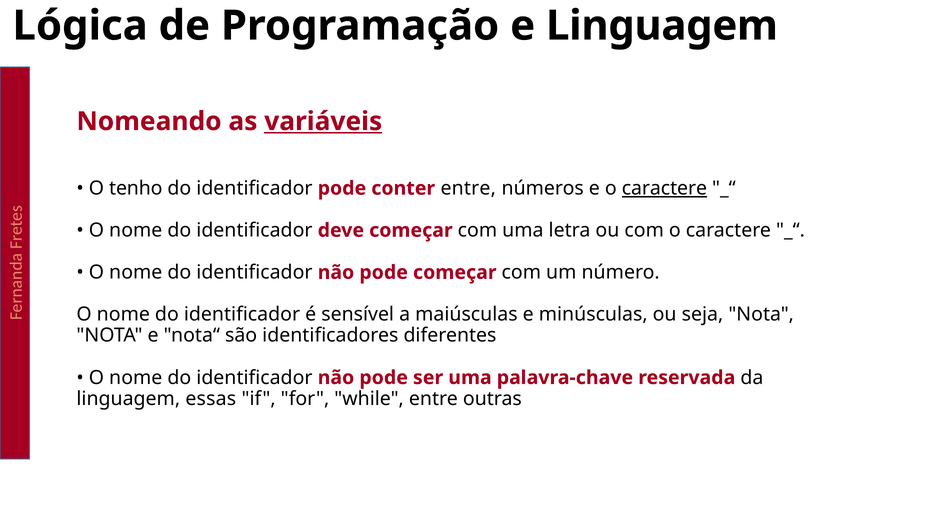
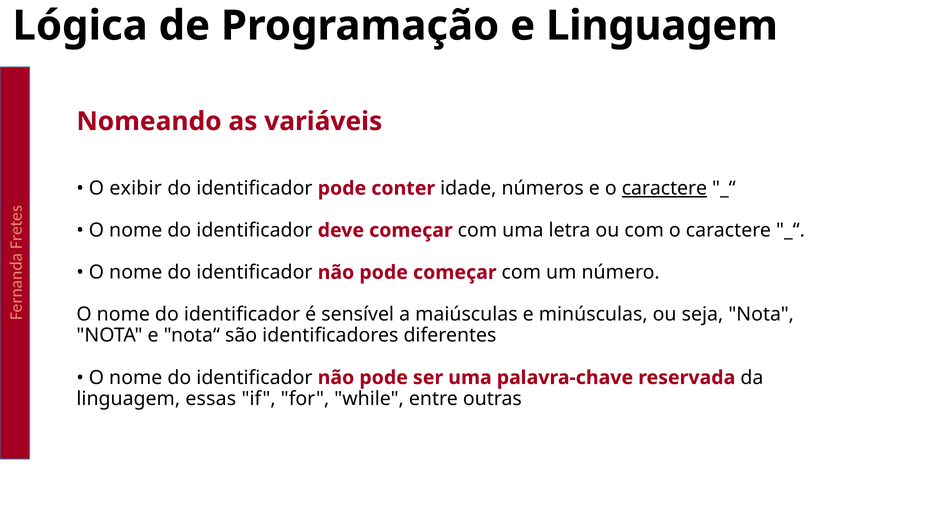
variáveis underline: present -> none
tenho: tenho -> exibir
conter entre: entre -> idade
